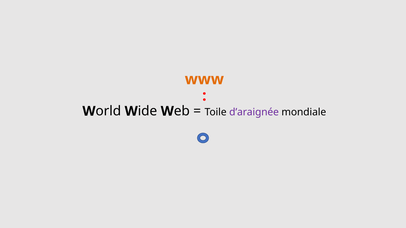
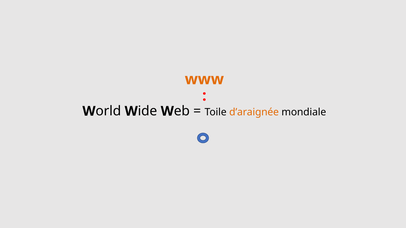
d’araignée colour: purple -> orange
